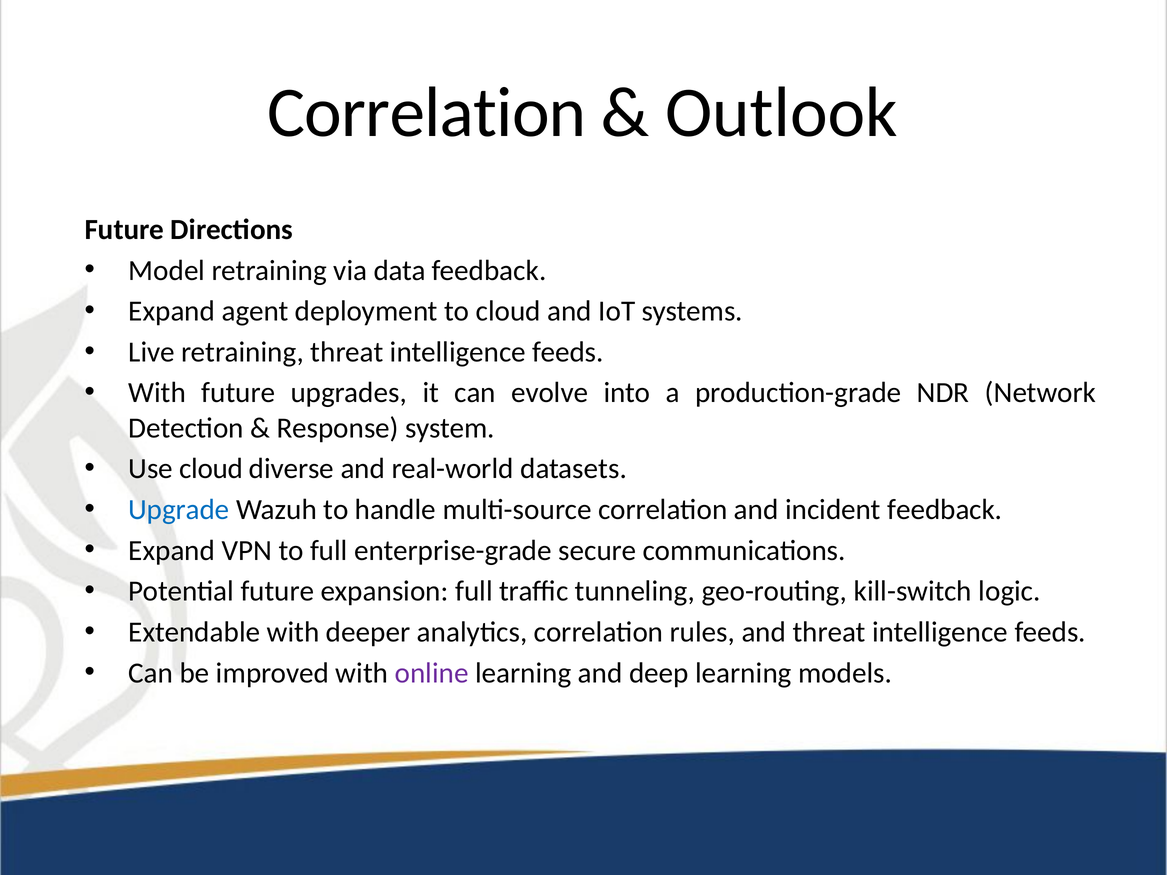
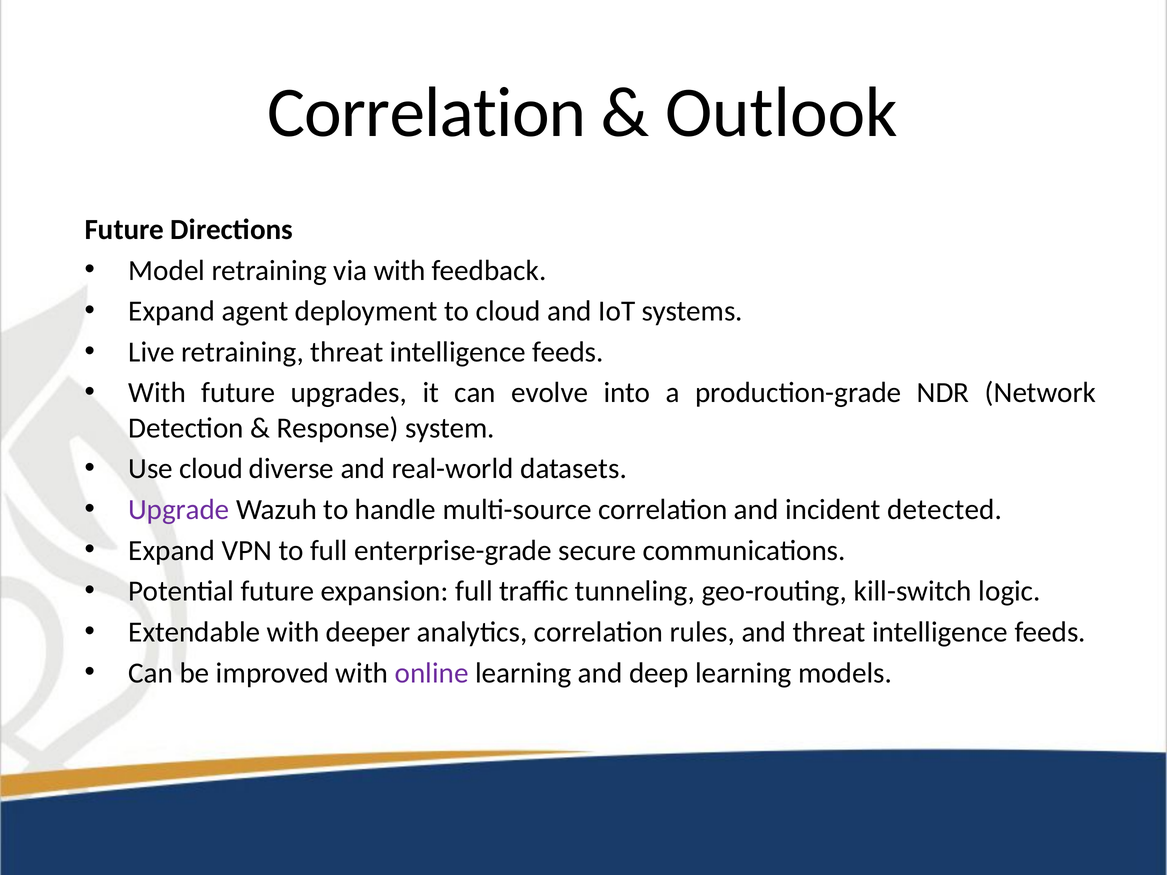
via data: data -> with
Upgrade colour: blue -> purple
incident feedback: feedback -> detected
